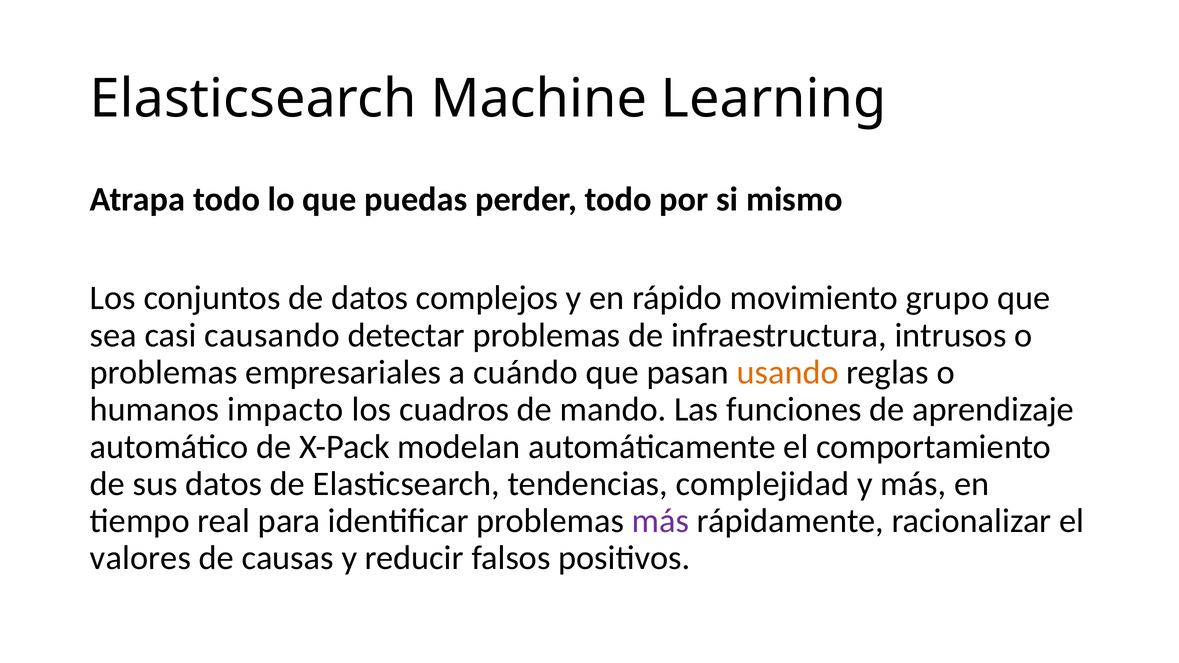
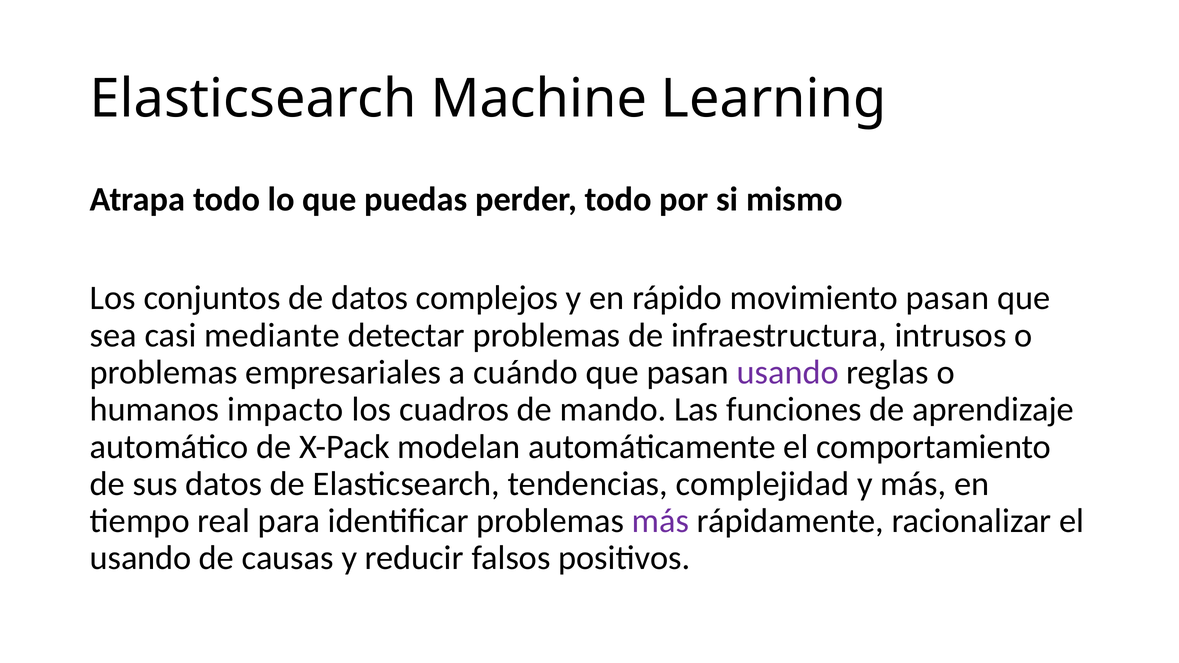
movimiento grupo: grupo -> pasan
causando: causando -> mediante
usando at (788, 372) colour: orange -> purple
valores at (141, 558): valores -> usando
